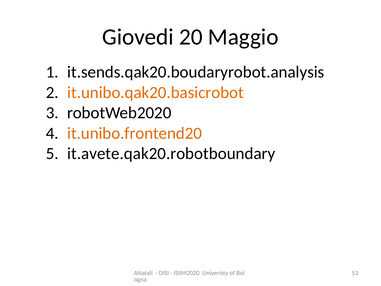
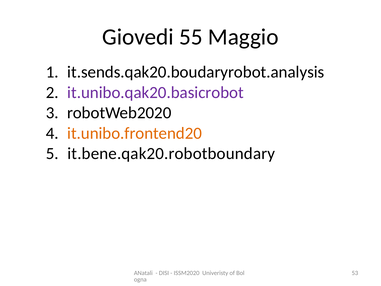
20: 20 -> 55
it.unibo.qak20.basicrobot colour: orange -> purple
it.avete.qak20.robotboundary: it.avete.qak20.robotboundary -> it.bene.qak20.robotboundary
